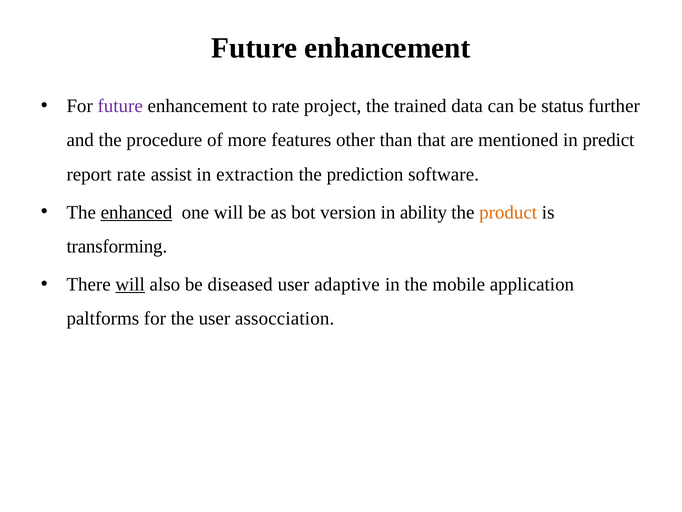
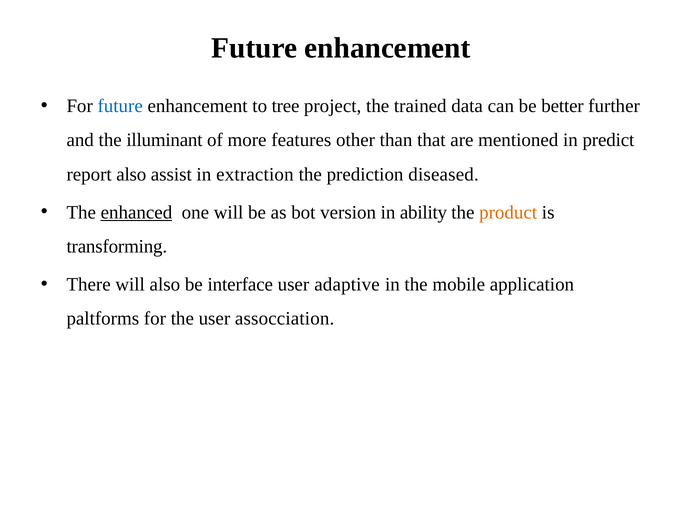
future at (120, 106) colour: purple -> blue
to rate: rate -> tree
status: status -> better
procedure: procedure -> illuminant
report rate: rate -> also
software: software -> diseased
will at (130, 284) underline: present -> none
diseased: diseased -> interface
